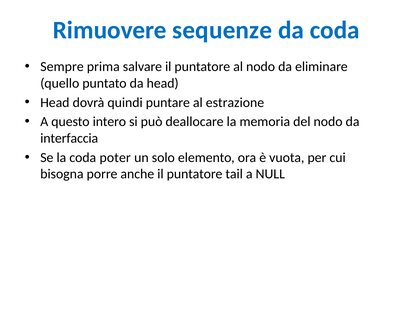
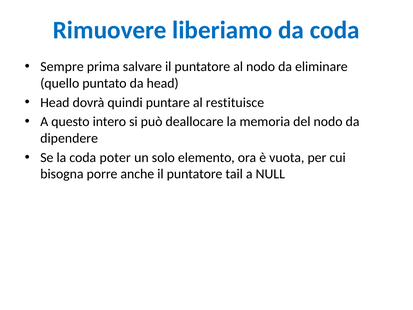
sequenze: sequenze -> liberiamo
estrazione: estrazione -> restituisce
interfaccia: interfaccia -> dipendere
